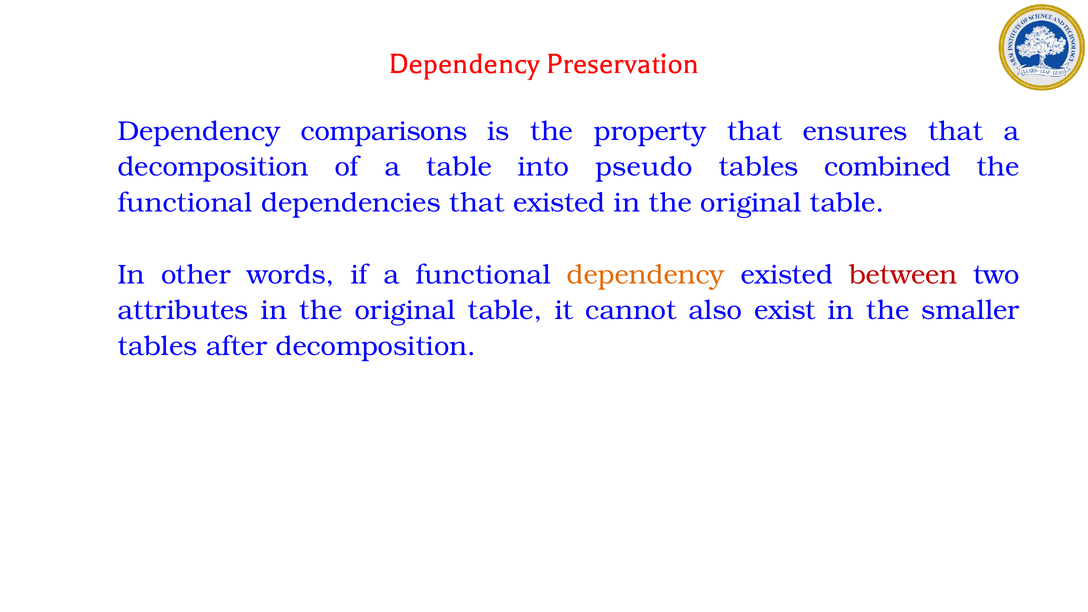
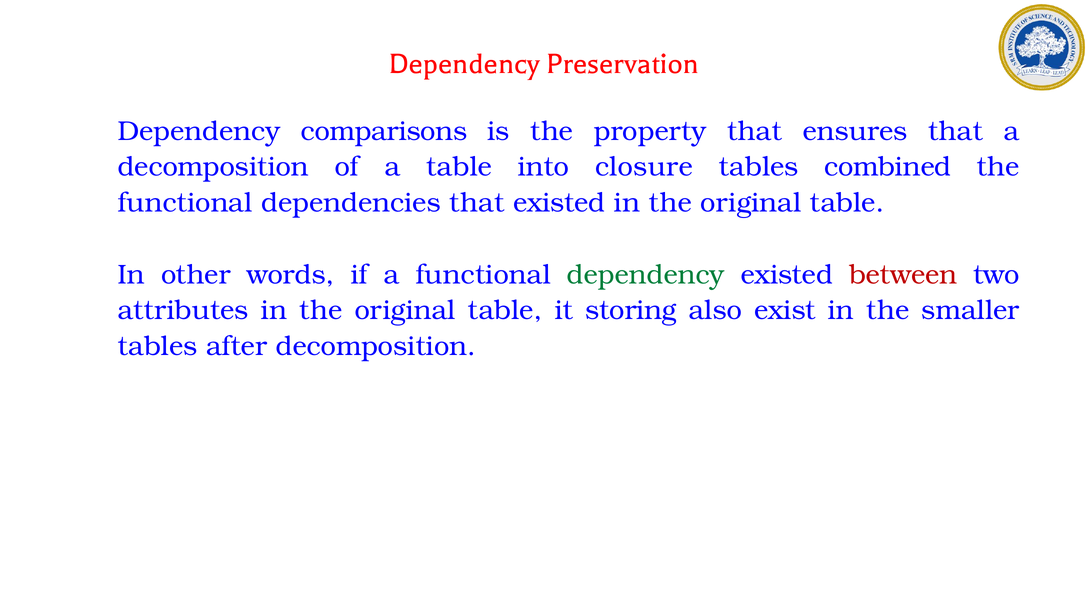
pseudo: pseudo -> closure
dependency at (646, 275) colour: orange -> green
cannot: cannot -> storing
